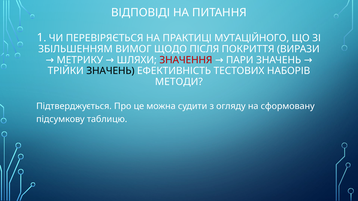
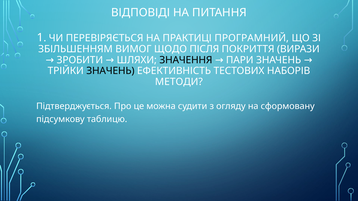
МУТАЦІЙНОГО: МУТАЦІЙНОГО -> ПРОГРАМНИЙ
МЕТРИКУ: МЕТРИКУ -> ЗРОБИТИ
ЗНАЧЕННЯ colour: red -> black
